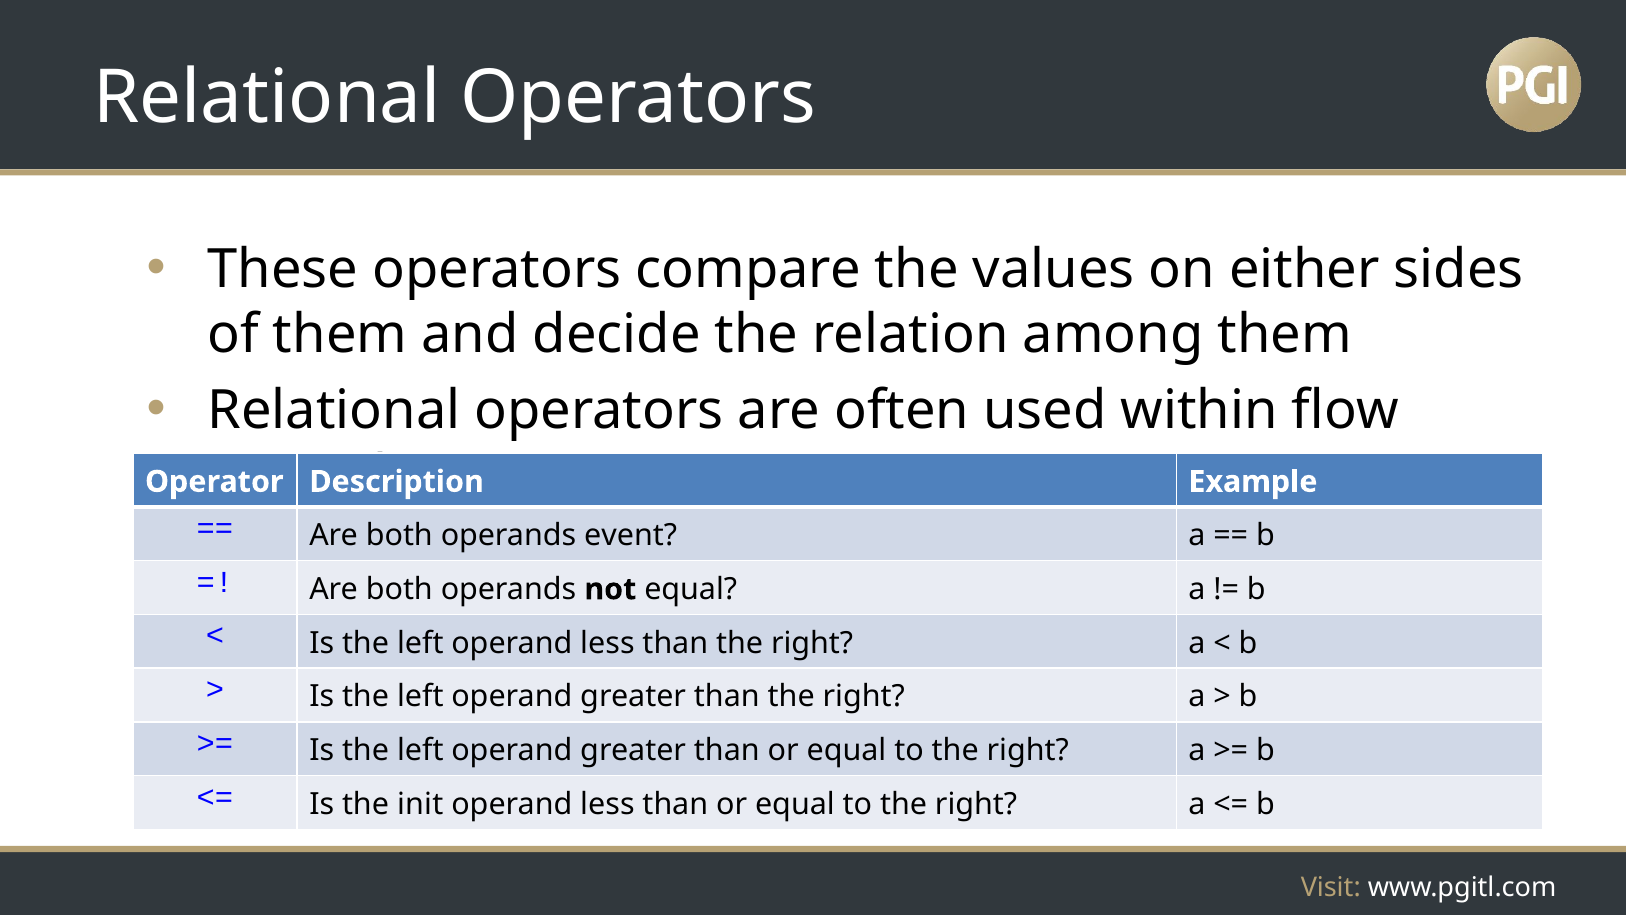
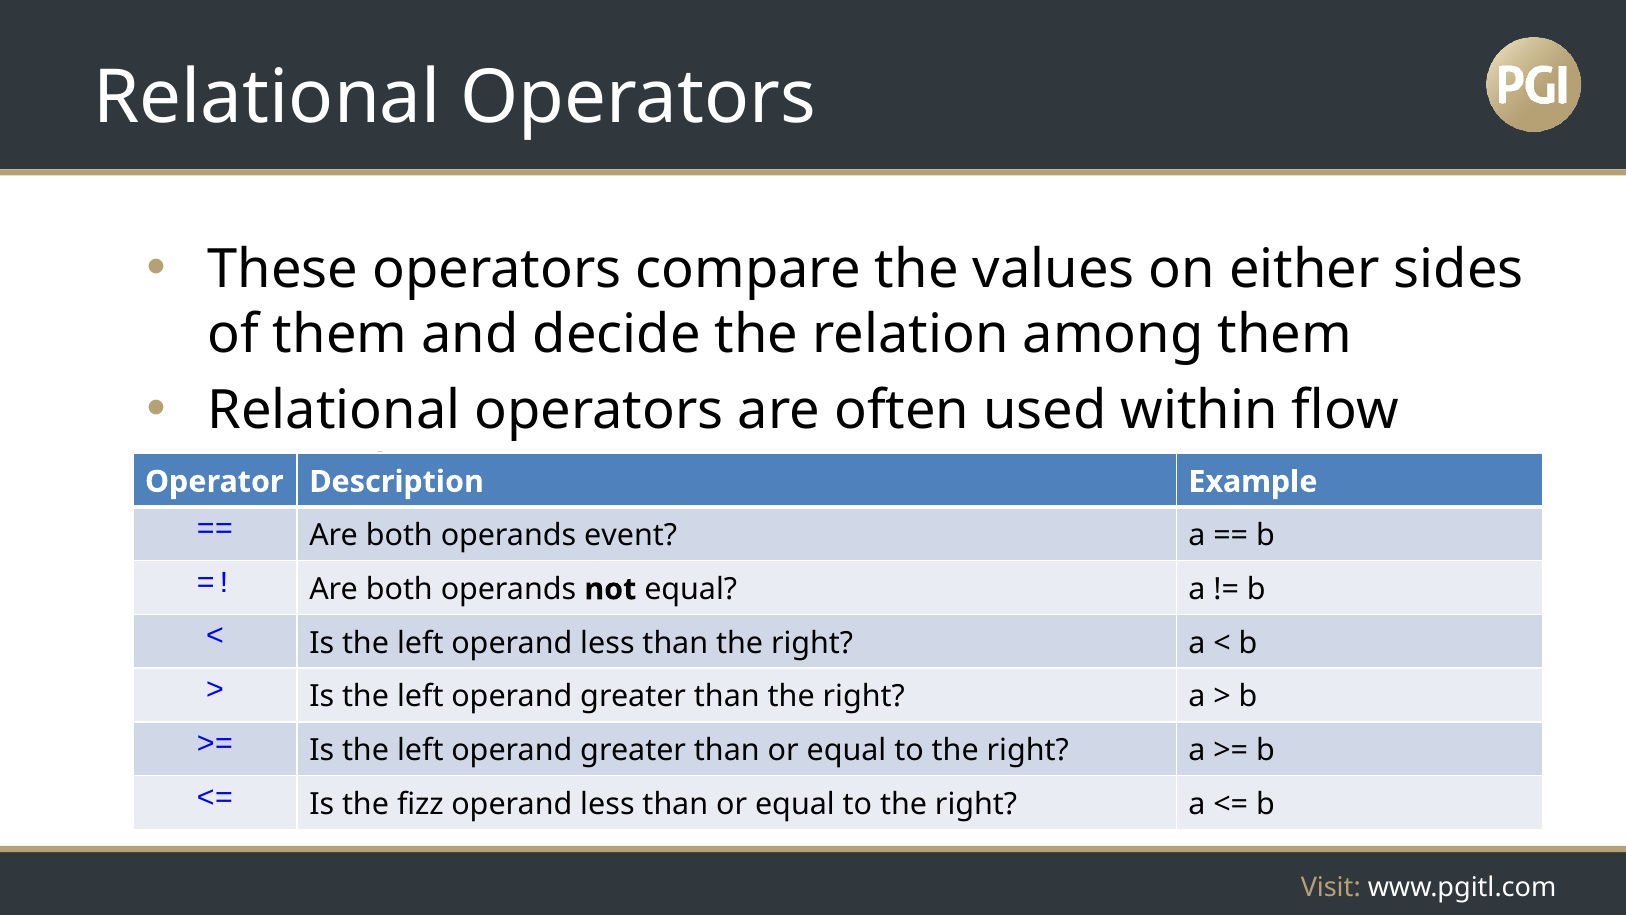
init: init -> fizz
